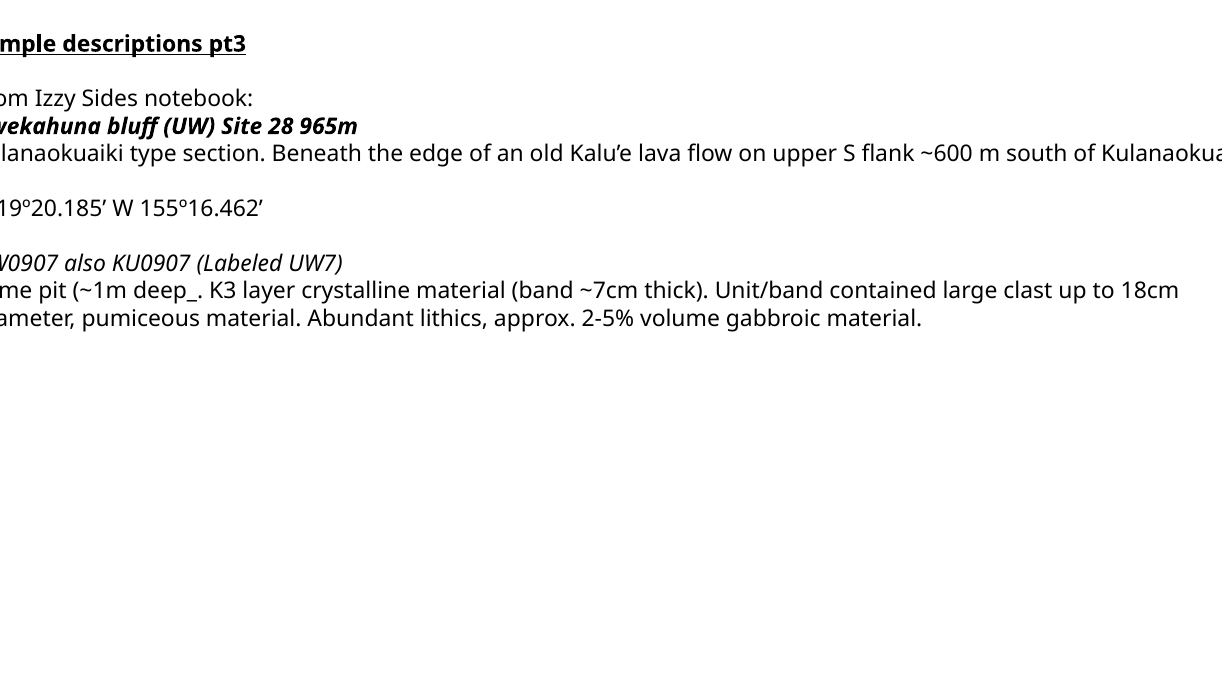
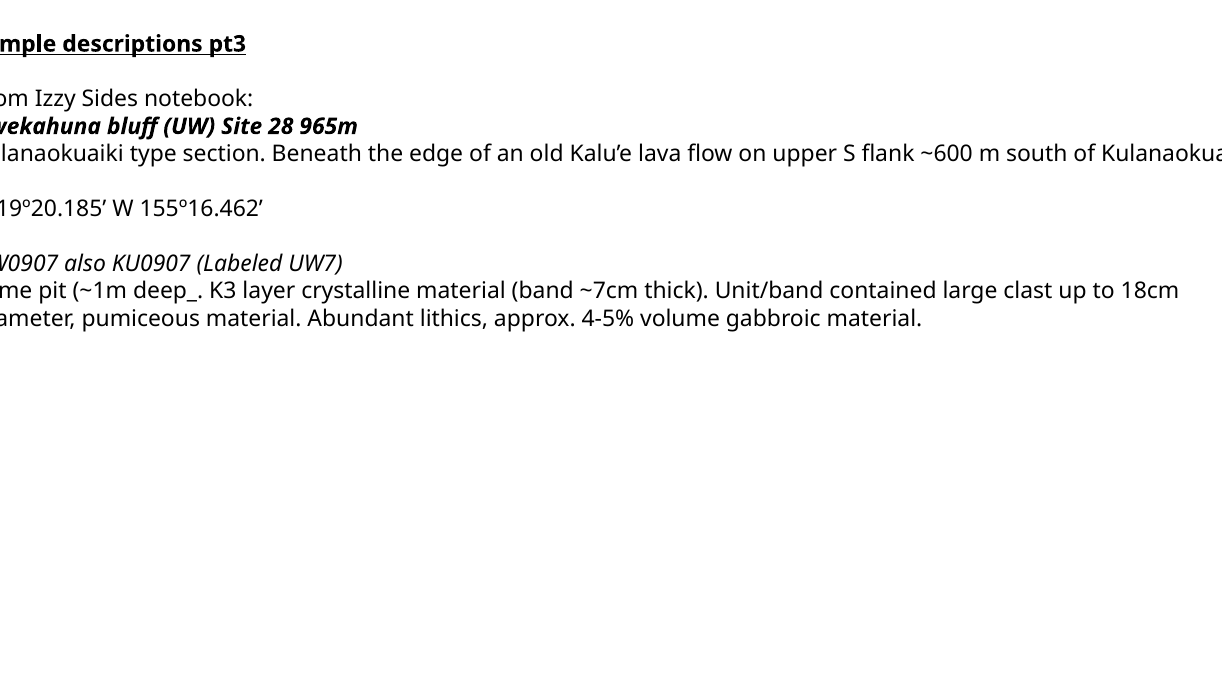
2-5%: 2-5% -> 4-5%
